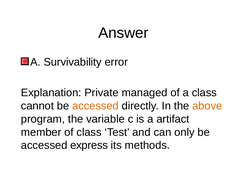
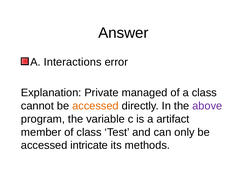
Survivability: Survivability -> Interactions
above colour: orange -> purple
express: express -> intricate
